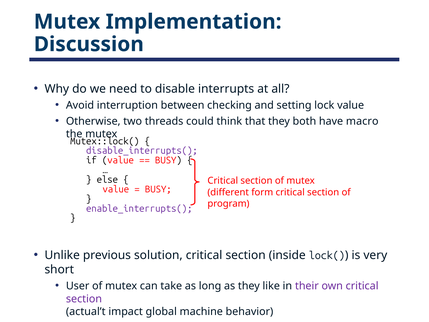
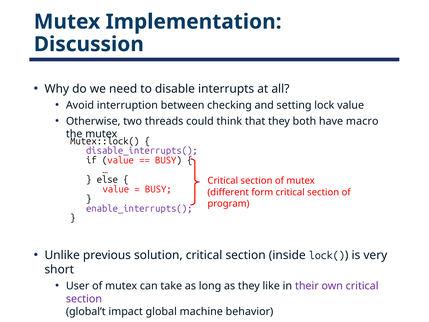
actual’t: actual’t -> global’t
